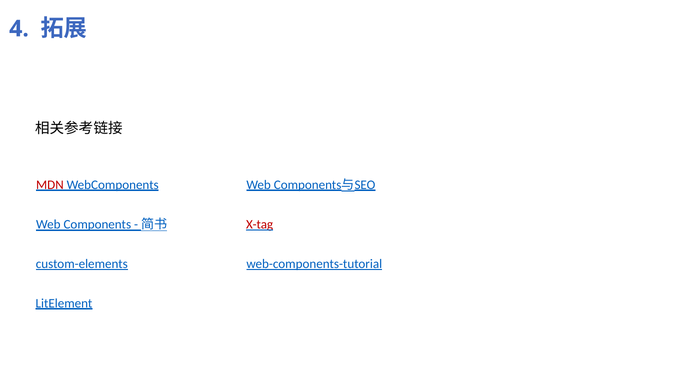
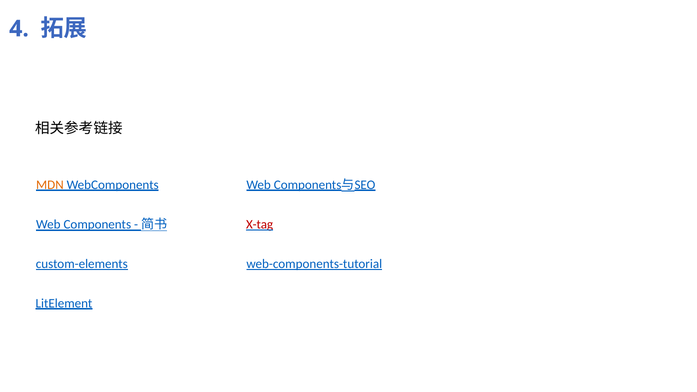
MDN colour: red -> orange
